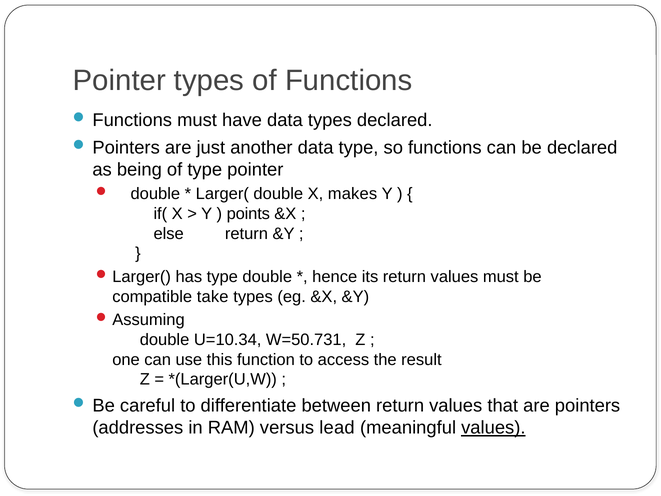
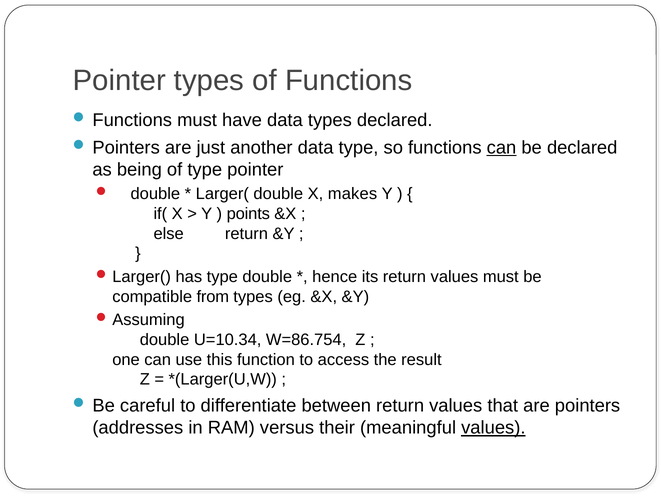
can at (502, 148) underline: none -> present
take: take -> from
W=50.731: W=50.731 -> W=86.754
lead: lead -> their
